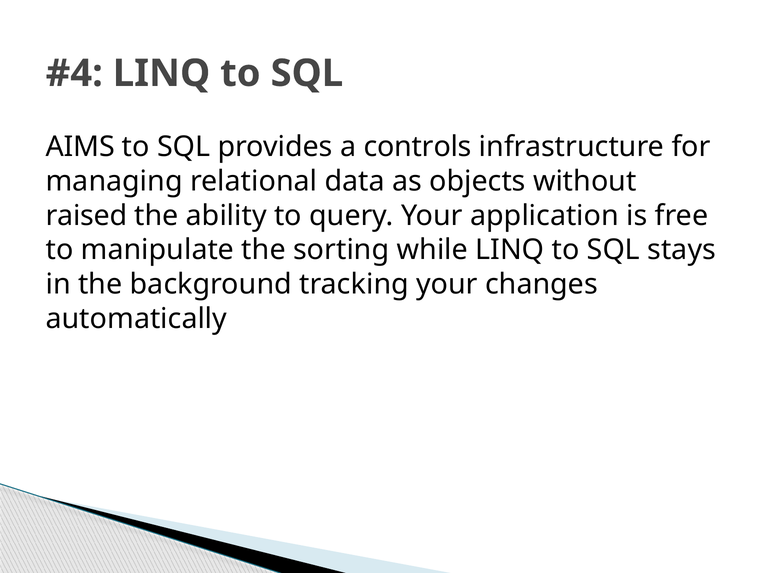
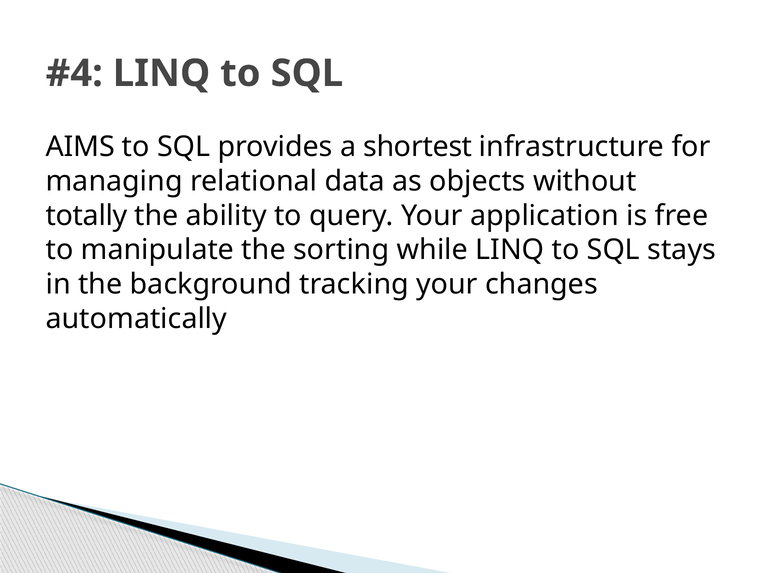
controls: controls -> shortest
raised: raised -> totally
